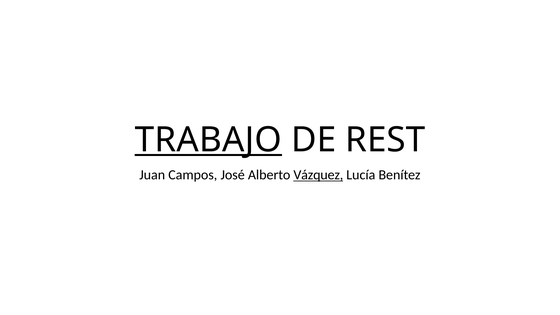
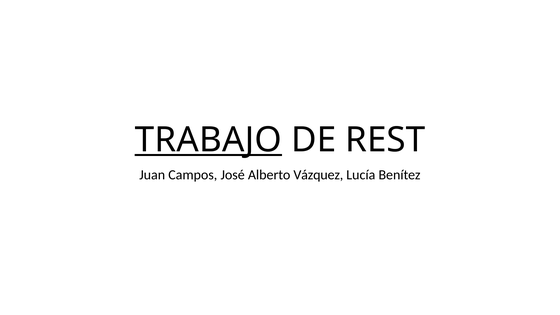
Vázquez underline: present -> none
